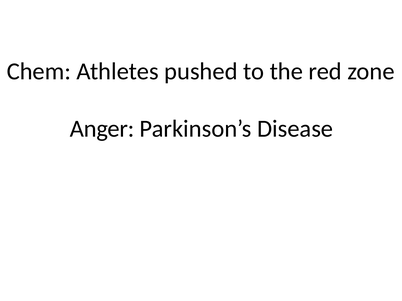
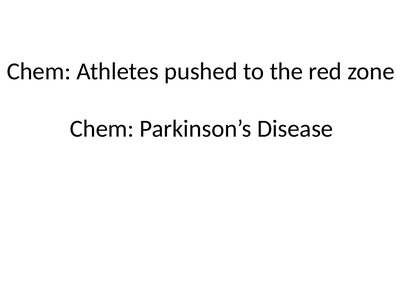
Anger at (102, 129): Anger -> Chem
